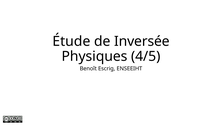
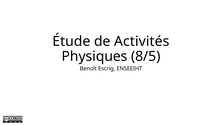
Inversée: Inversée -> Activités
4/5: 4/5 -> 8/5
